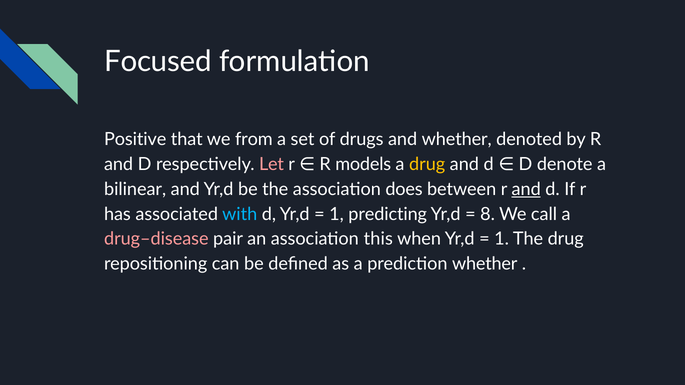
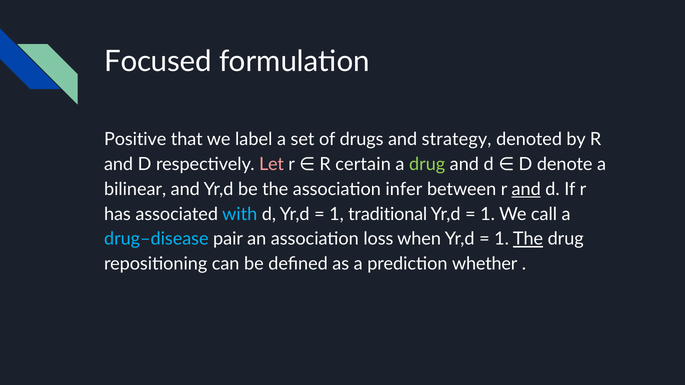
from: from -> label
and whether: whether -> strategy
models: models -> certain
drug at (427, 164) colour: yellow -> light green
does: does -> infer
predicting: predicting -> traditional
8 at (488, 214): 8 -> 1
drug–disease colour: pink -> light blue
this: this -> loss
The at (528, 239) underline: none -> present
